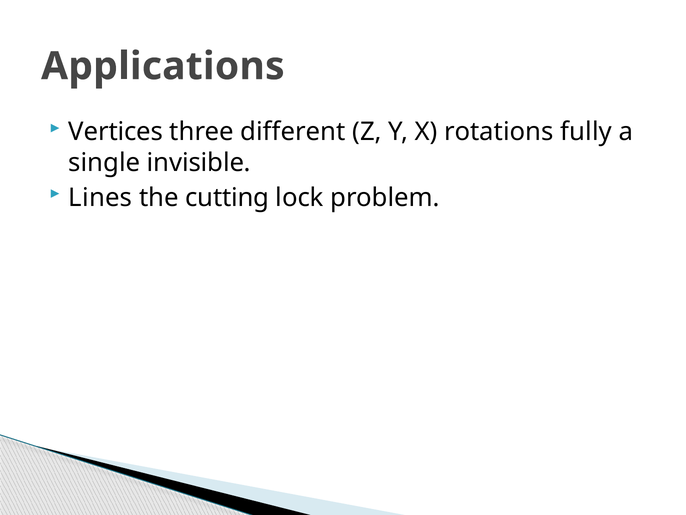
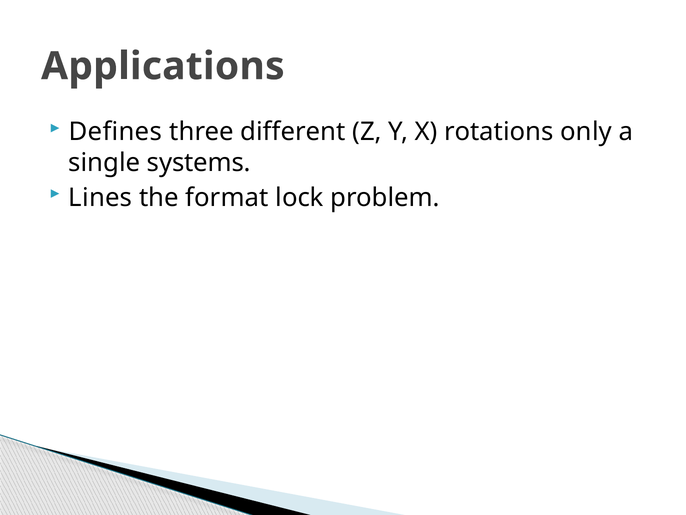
Vertices: Vertices -> Defines
fully: fully -> only
invisible: invisible -> systems
cutting: cutting -> format
